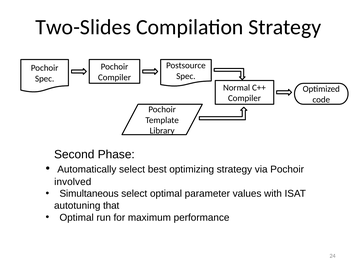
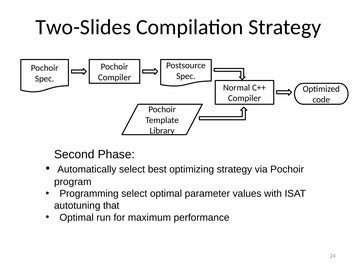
involved: involved -> program
Simultaneous: Simultaneous -> Programming
